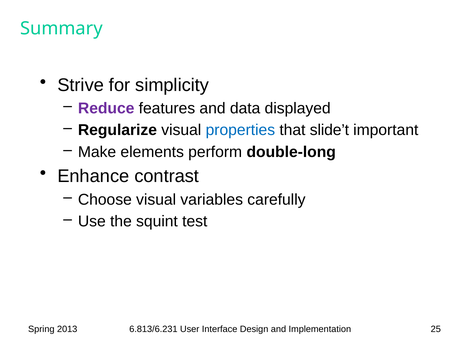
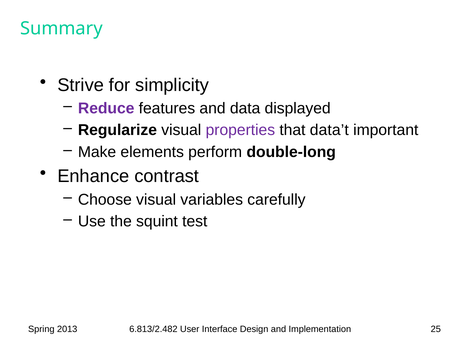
properties colour: blue -> purple
slide’t: slide’t -> data’t
6.813/6.231: 6.813/6.231 -> 6.813/2.482
